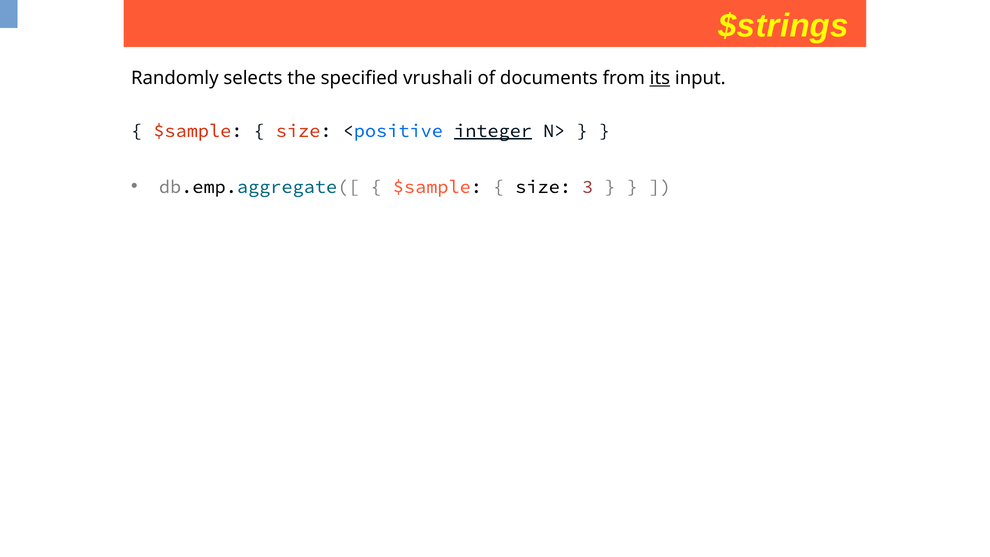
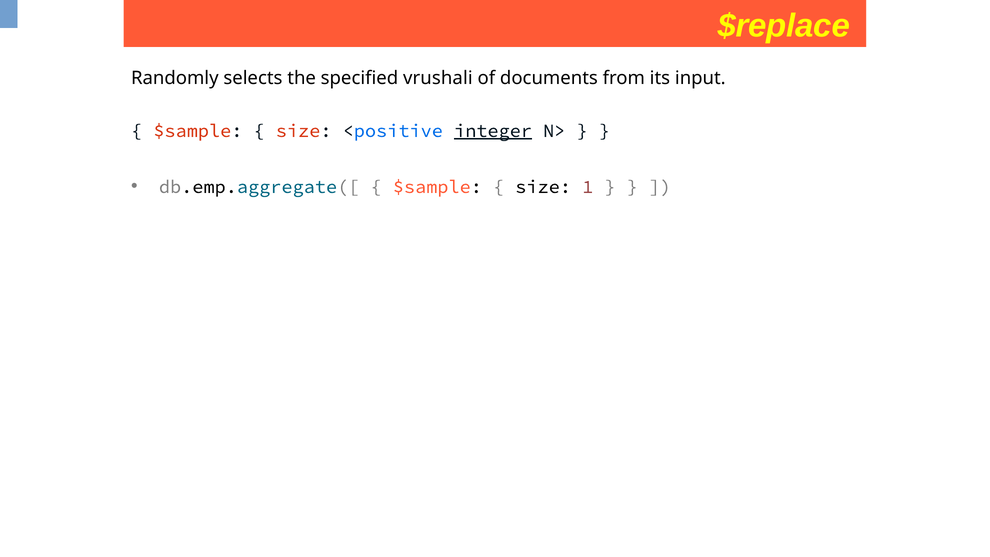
$strings: $strings -> $replace
its underline: present -> none
3: 3 -> 1
